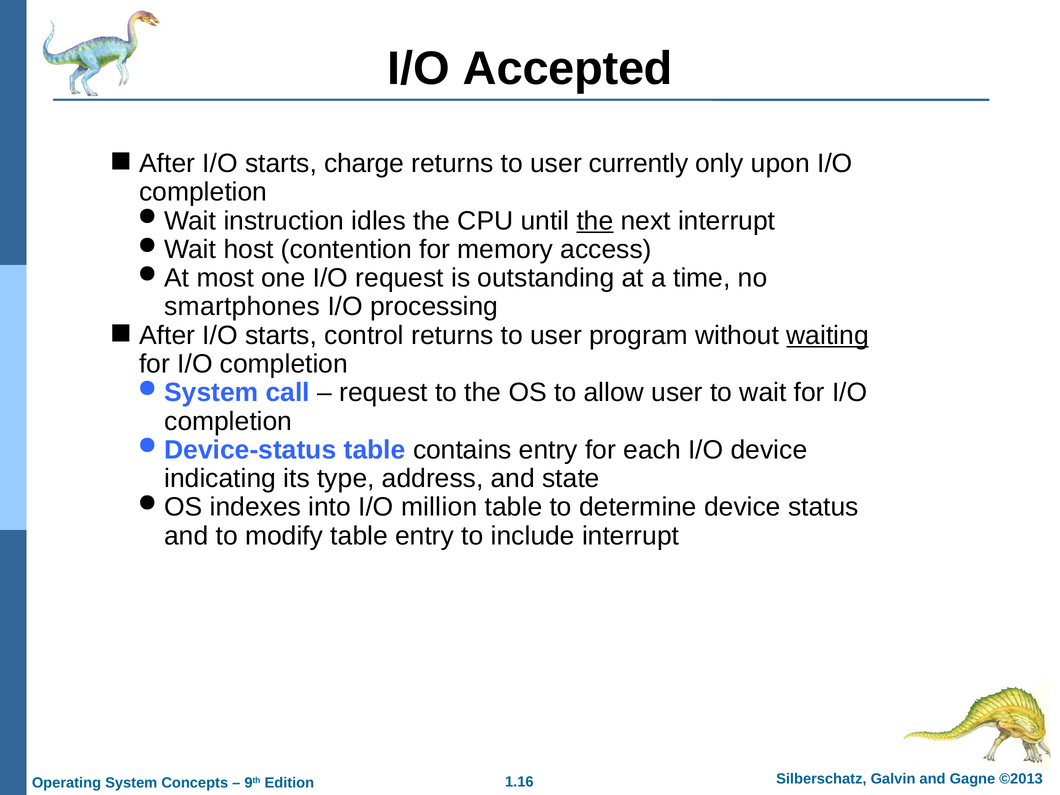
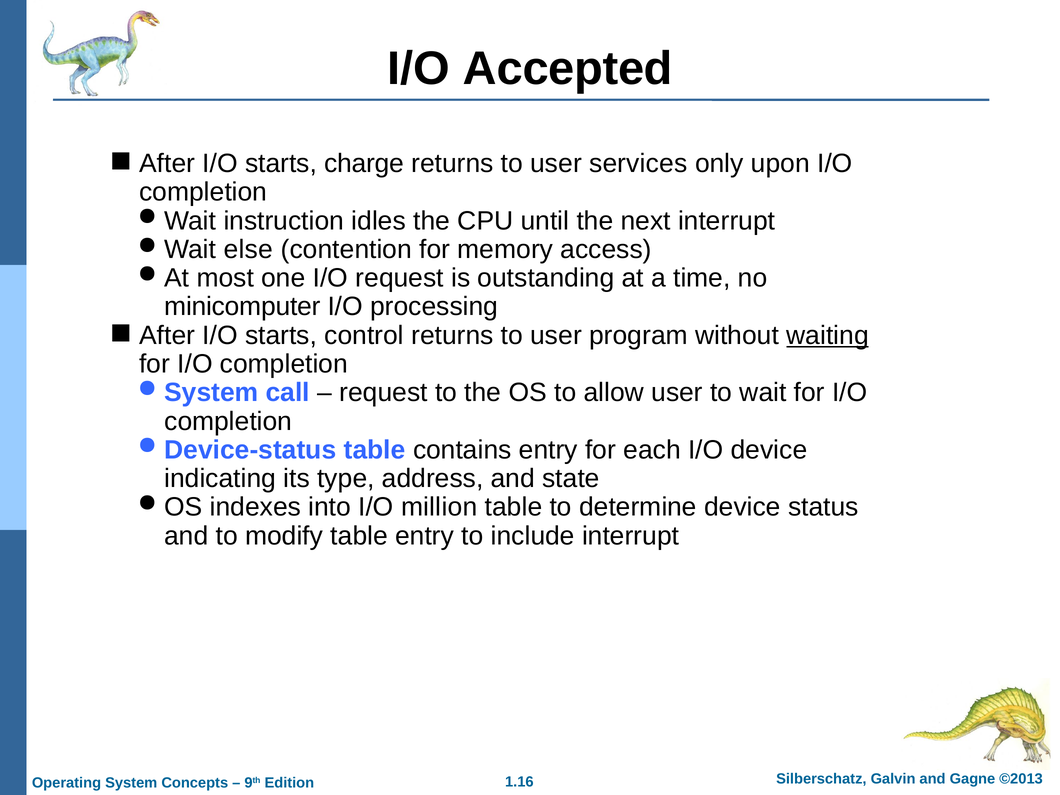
currently: currently -> services
the at (595, 221) underline: present -> none
host: host -> else
smartphones: smartphones -> minicomputer
